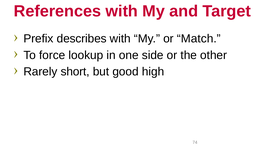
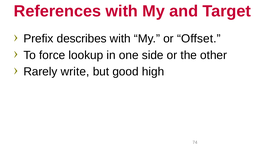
Match: Match -> Offset
short: short -> write
